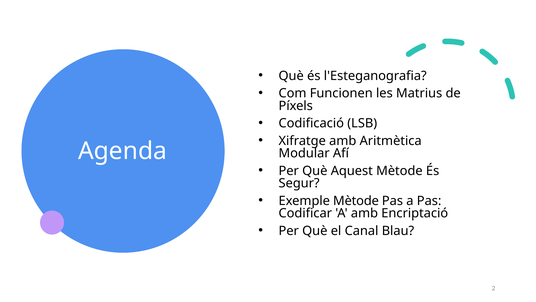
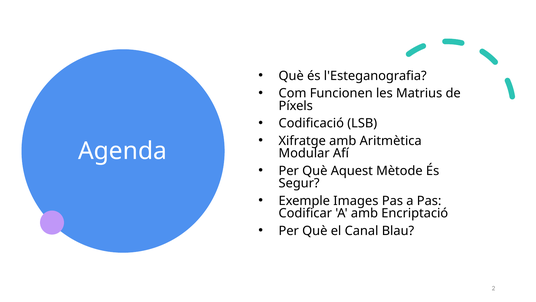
Exemple Mètode: Mètode -> Images
